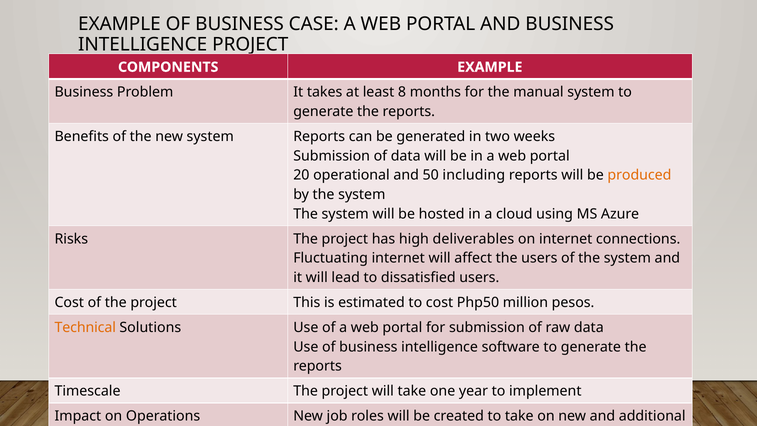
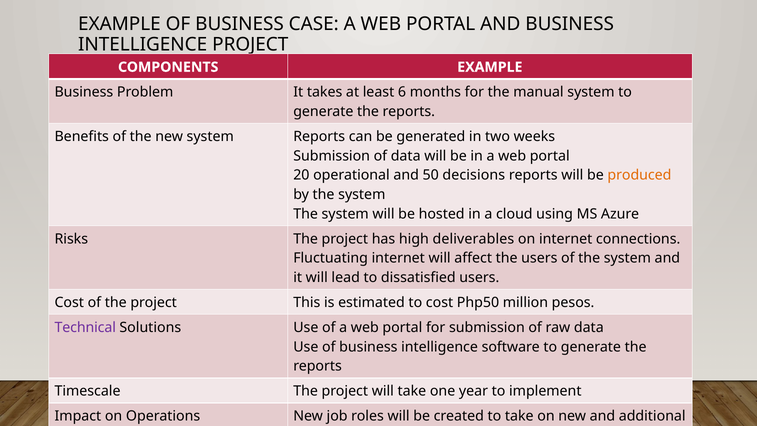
8: 8 -> 6
including: including -> decisions
Technical colour: orange -> purple
